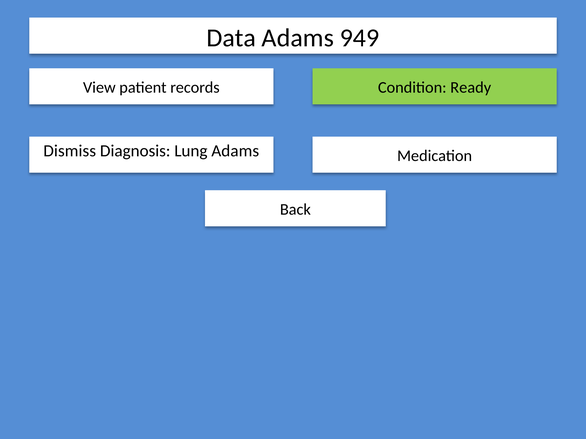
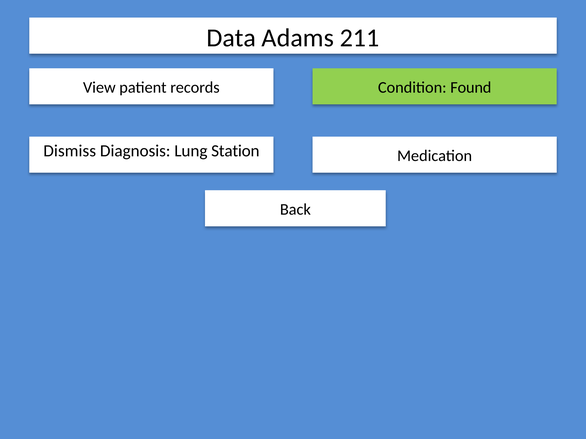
949: 949 -> 211
Ready: Ready -> Found
Lung Adams: Adams -> Station
